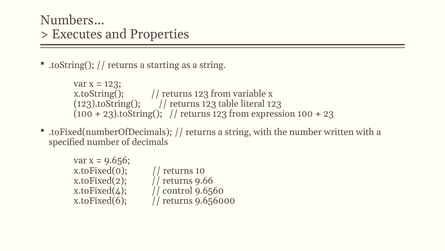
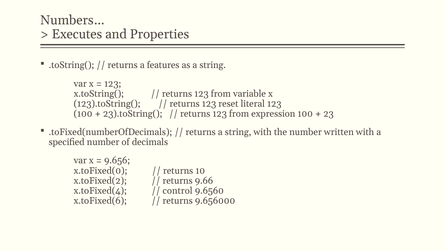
starting: starting -> features
table: table -> reset
